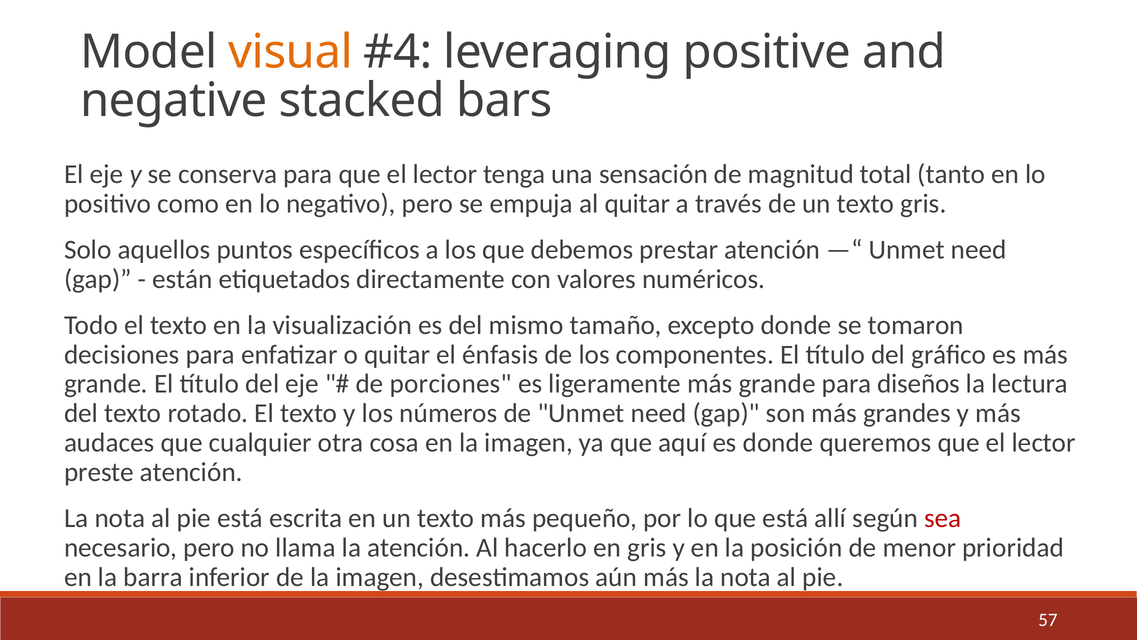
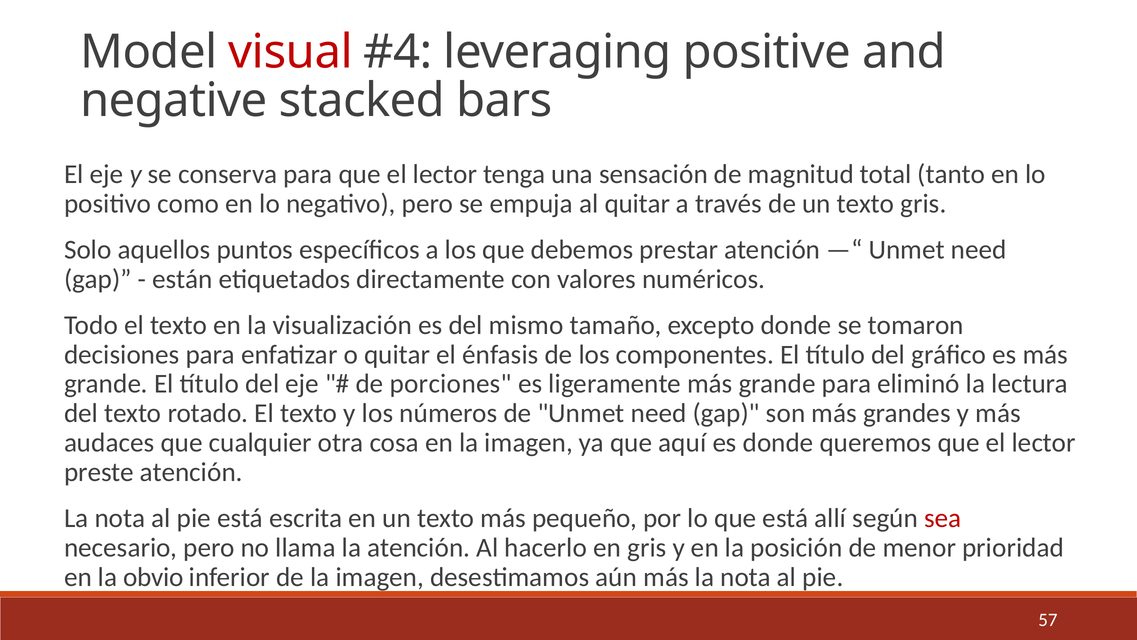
visual colour: orange -> red
diseños: diseños -> eliminó
barra: barra -> obvio
